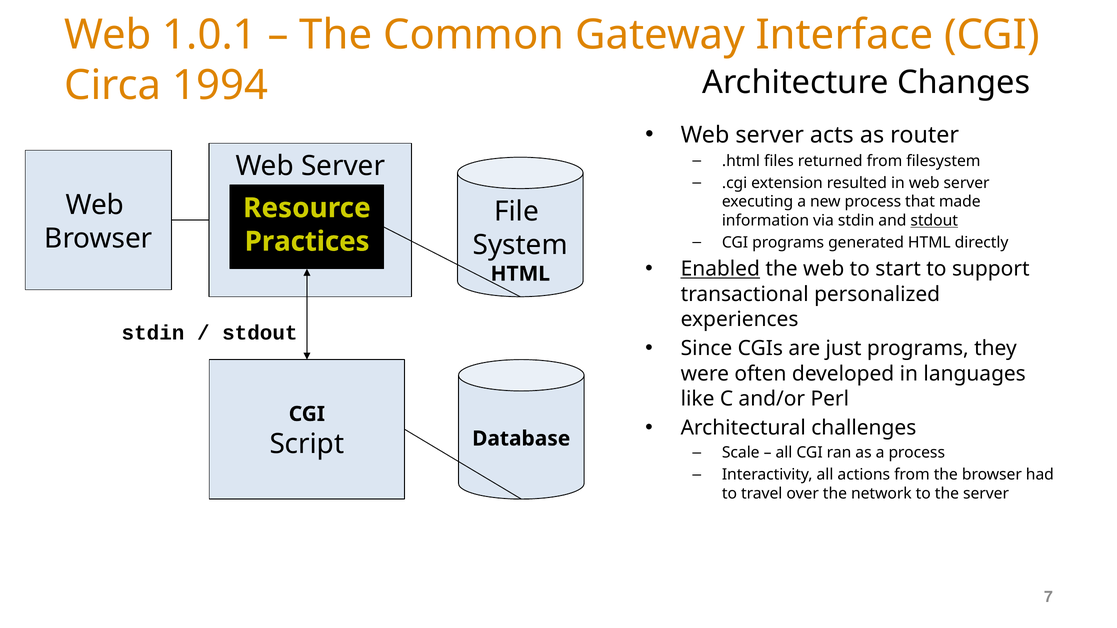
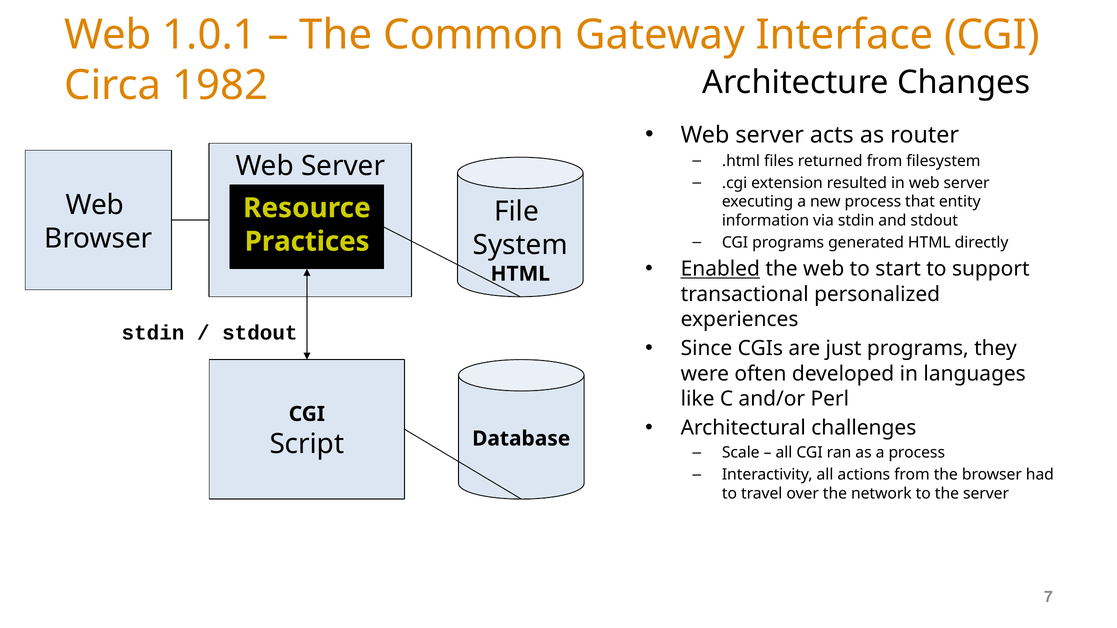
1994: 1994 -> 1982
made: made -> entity
stdout at (934, 221) underline: present -> none
